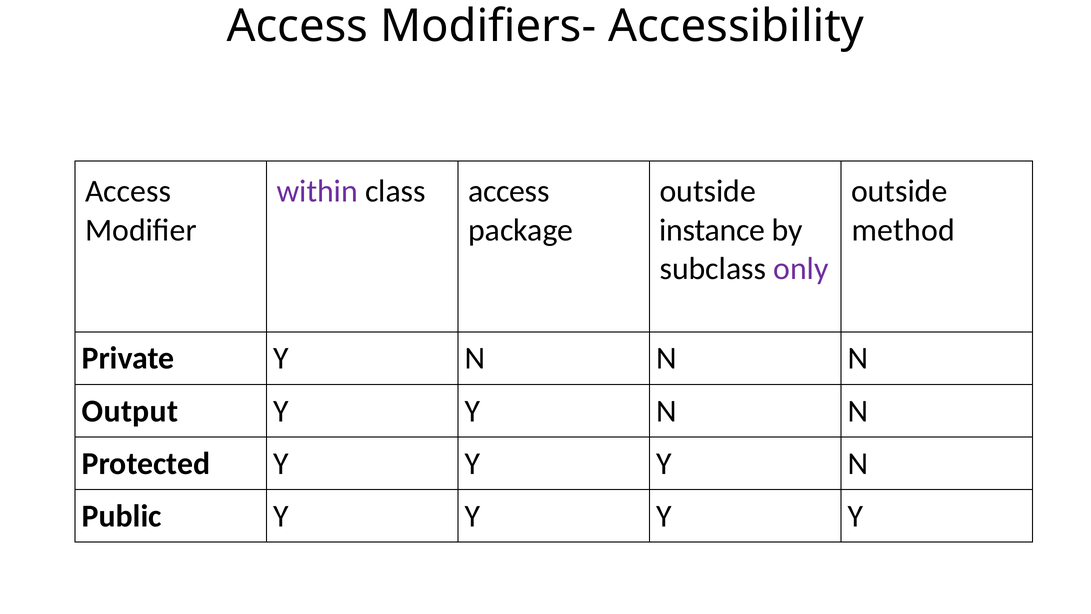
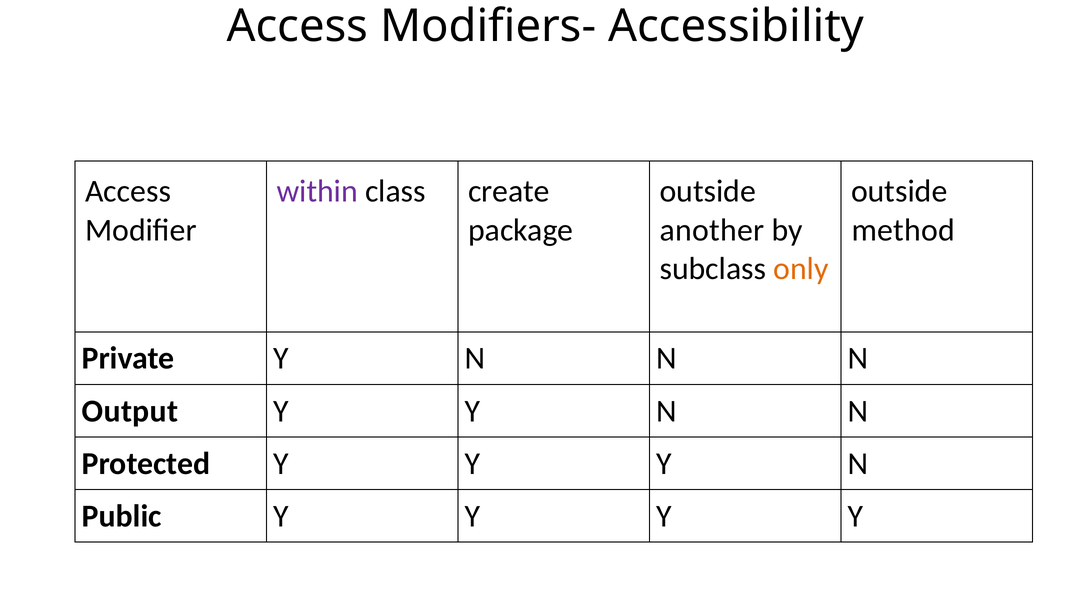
class access: access -> create
instance: instance -> another
only colour: purple -> orange
